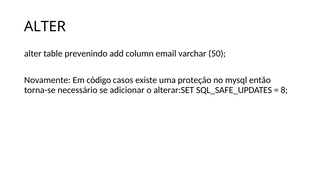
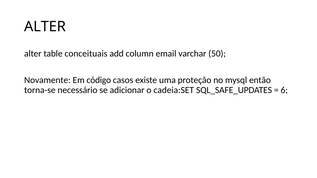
prevenindo: prevenindo -> conceituais
alterar:SET: alterar:SET -> cadeia:SET
8: 8 -> 6
